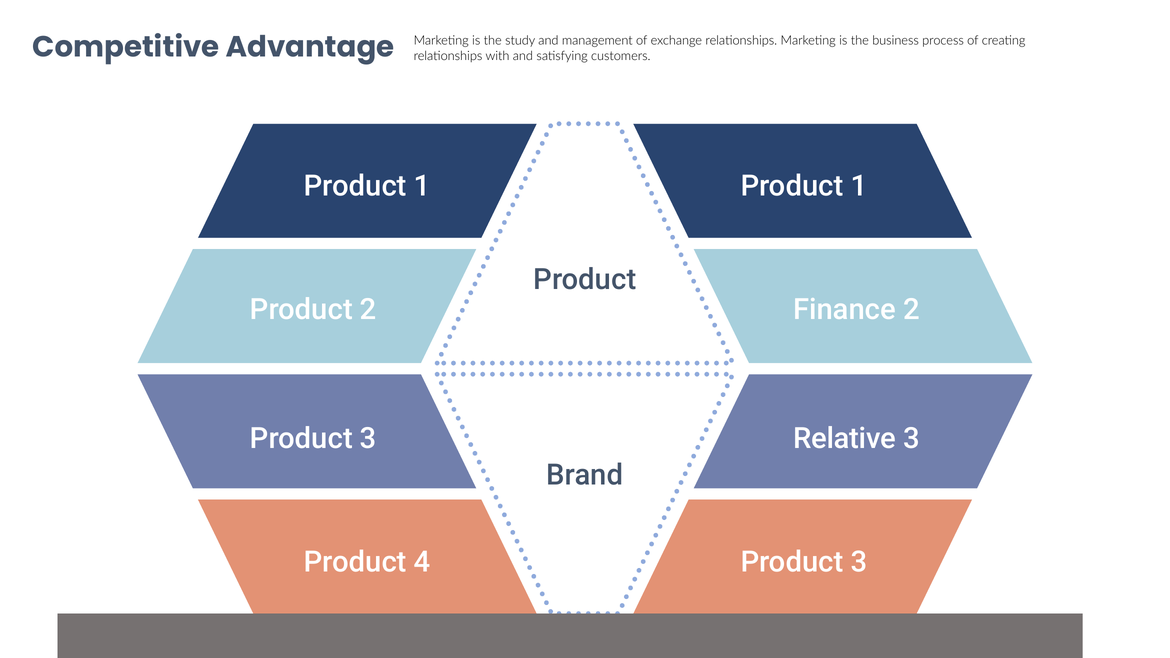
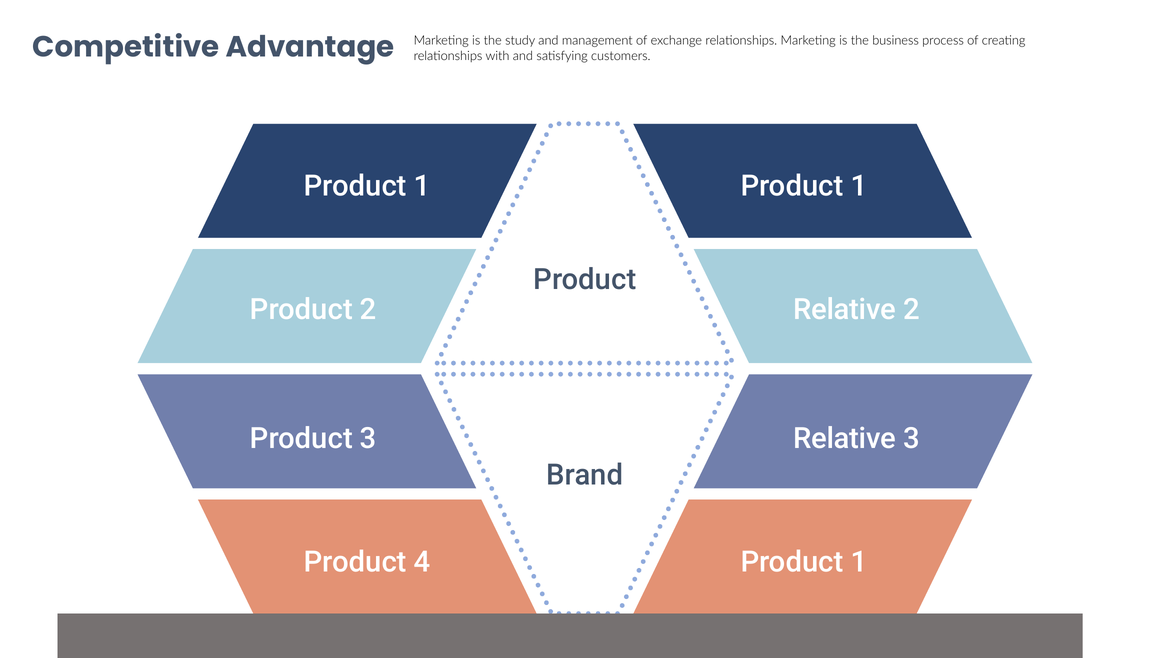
2 Finance: Finance -> Relative
4 Product 3: 3 -> 1
